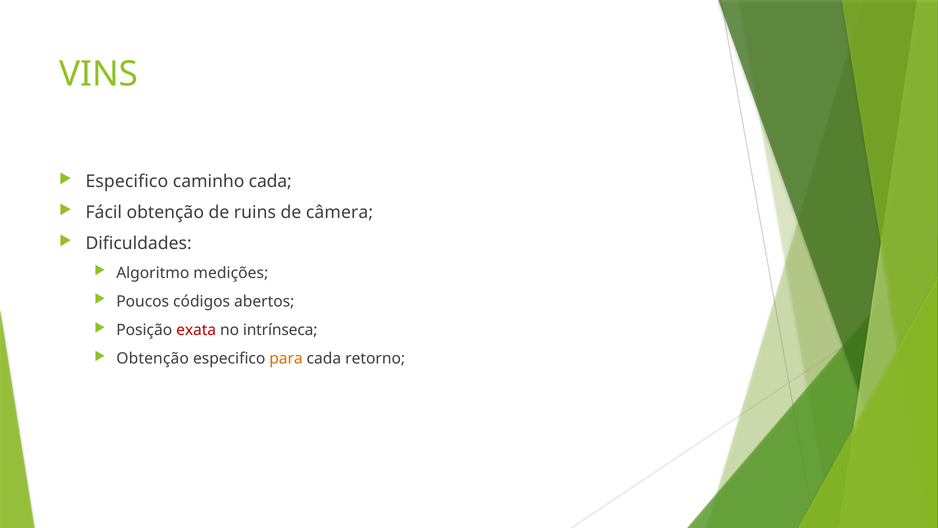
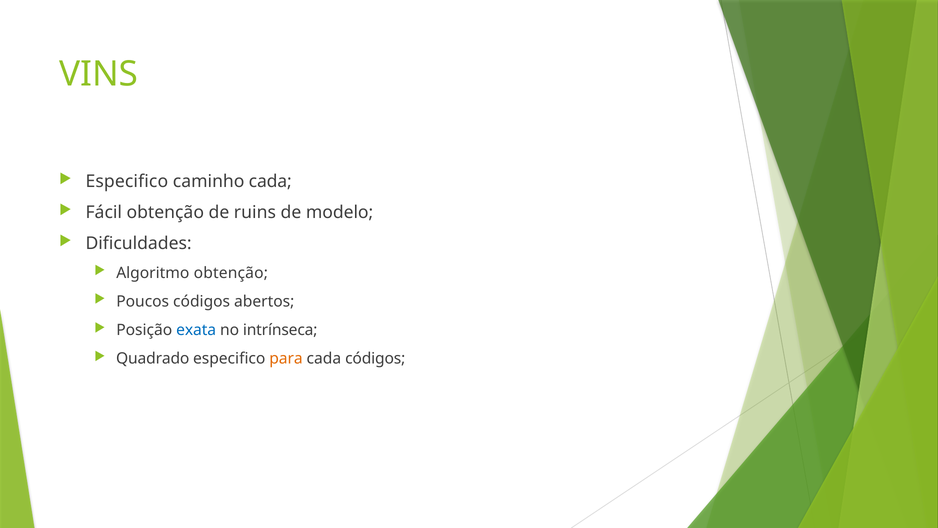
câmera: câmera -> modelo
Algoritmo medições: medições -> obtenção
exata colour: red -> blue
Obtenção at (153, 358): Obtenção -> Quadrado
cada retorno: retorno -> códigos
